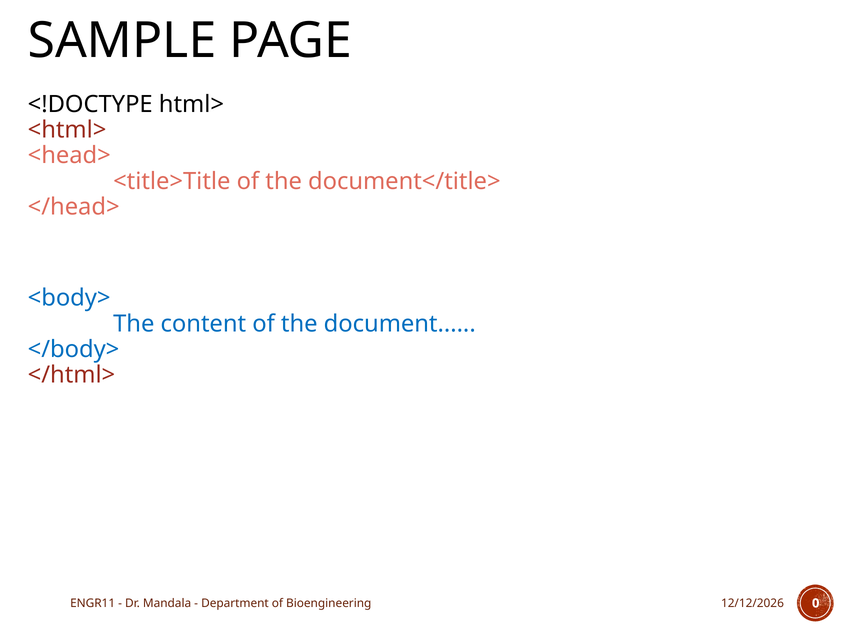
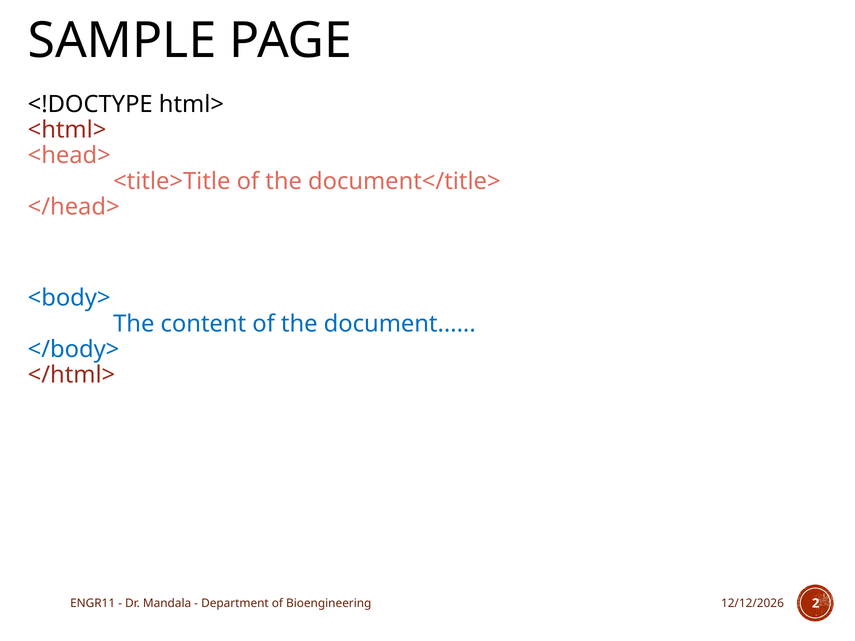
0: 0 -> 2
